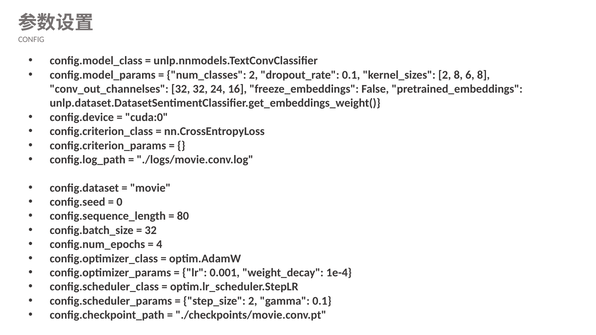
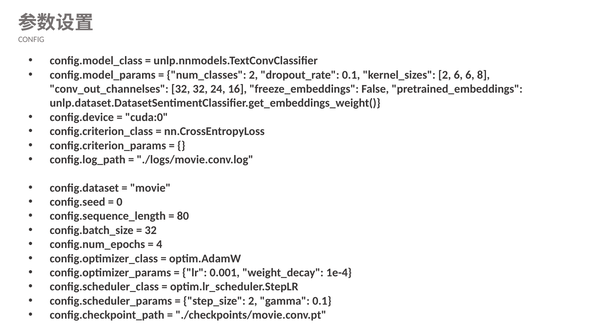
2 8: 8 -> 6
